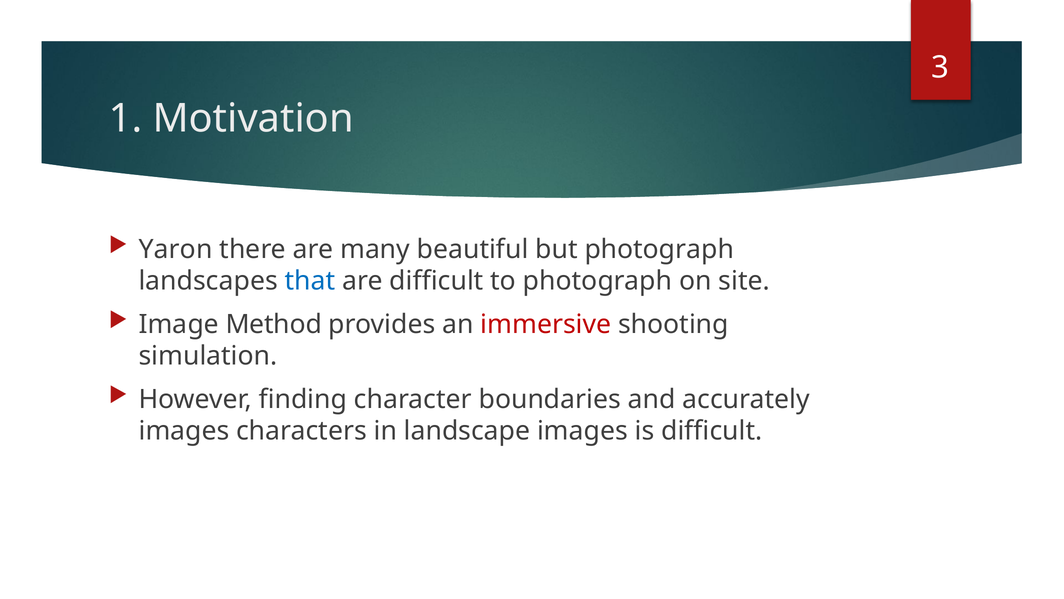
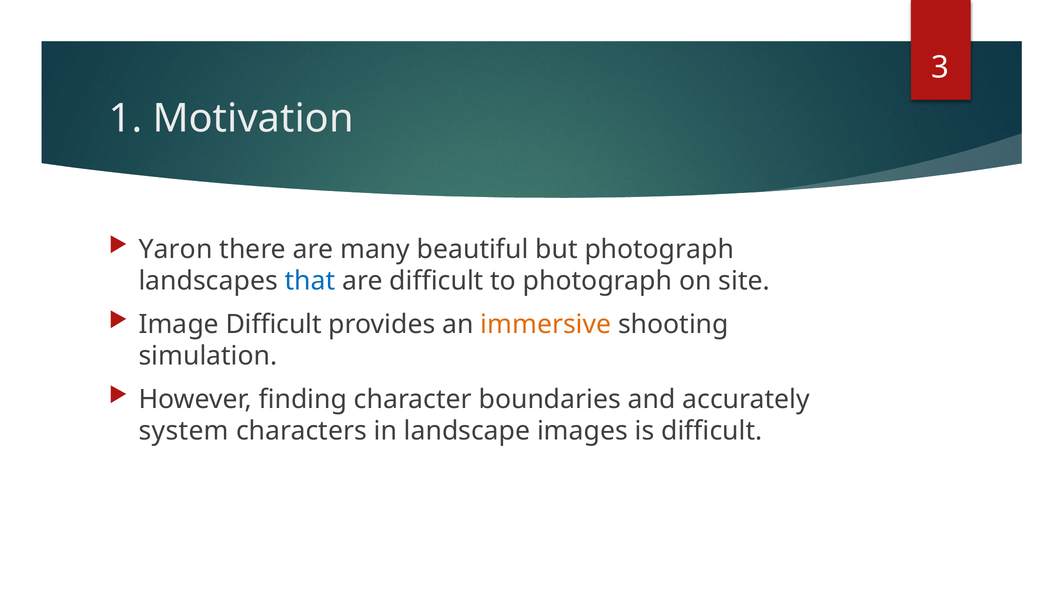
Image Method: Method -> Difficult
immersive colour: red -> orange
images at (184, 431): images -> system
